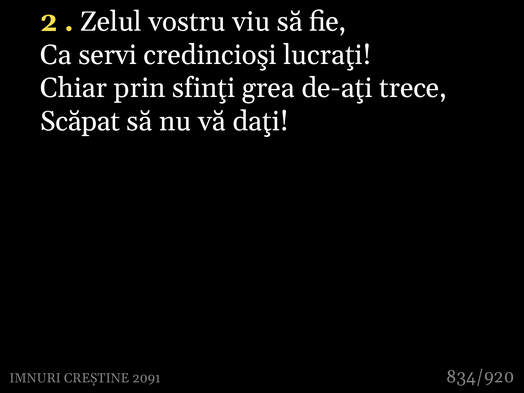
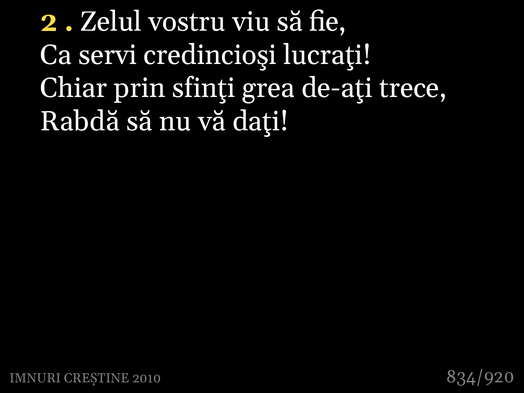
Scăpat: Scăpat -> Rabdă
2091: 2091 -> 2010
